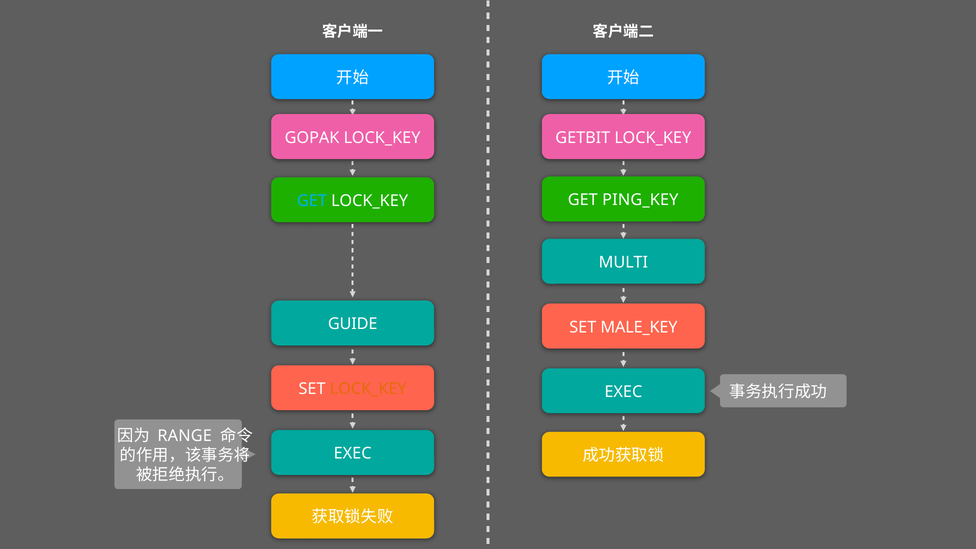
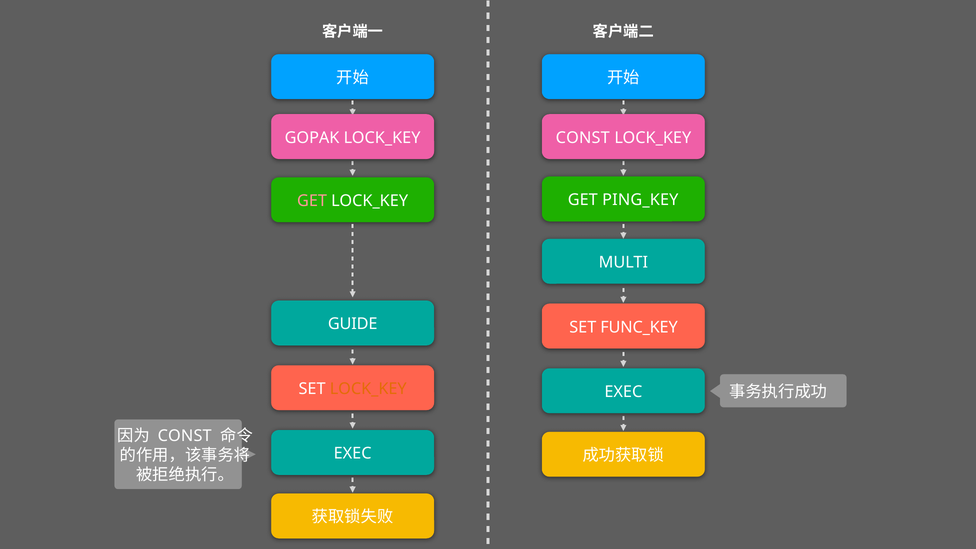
GETBIT at (583, 138): GETBIT -> CONST
GET at (312, 201) colour: light blue -> pink
MALE_KEY: MALE_KEY -> FUNC_KEY
RANGE at (185, 436): RANGE -> CONST
